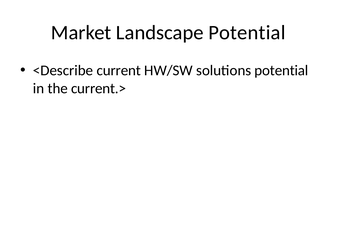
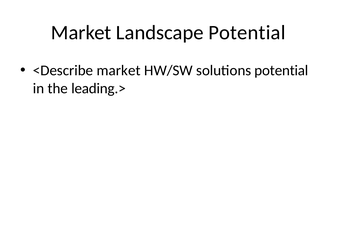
<Describe current: current -> market
current.>: current.> -> leading.>
